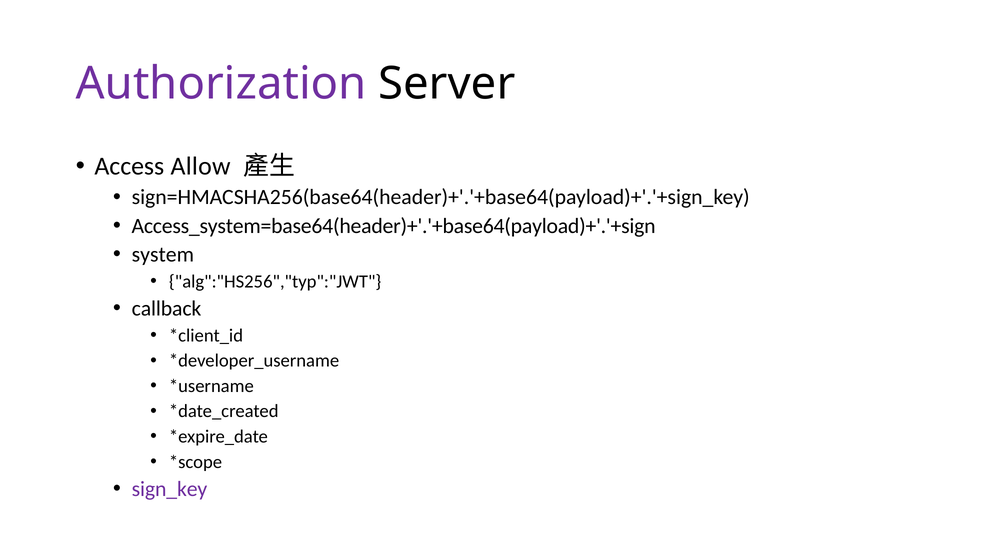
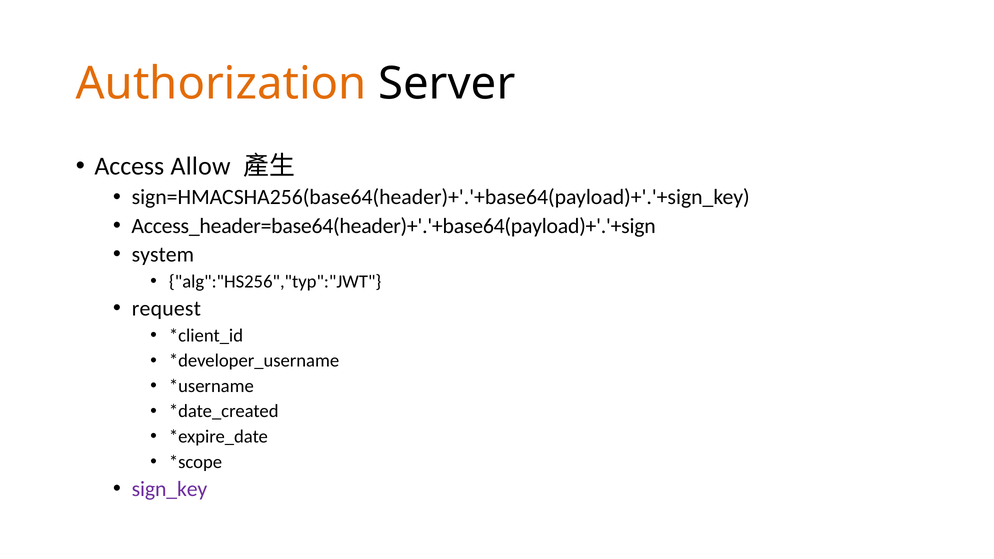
Authorization colour: purple -> orange
Access_system=base64(header)+'.'+base64(payload)+'.'+sign: Access_system=base64(header)+'.'+base64(payload)+'.'+sign -> Access_header=base64(header)+'.'+base64(payload)+'.'+sign
callback: callback -> request
